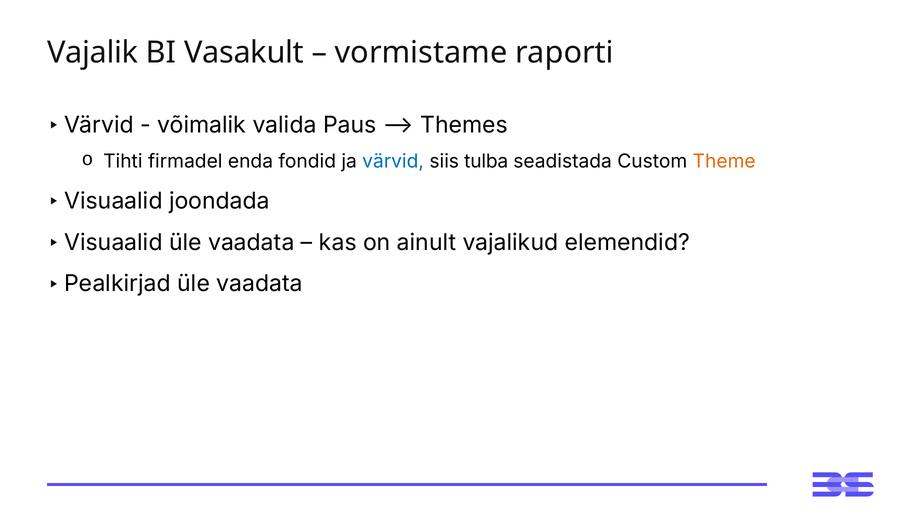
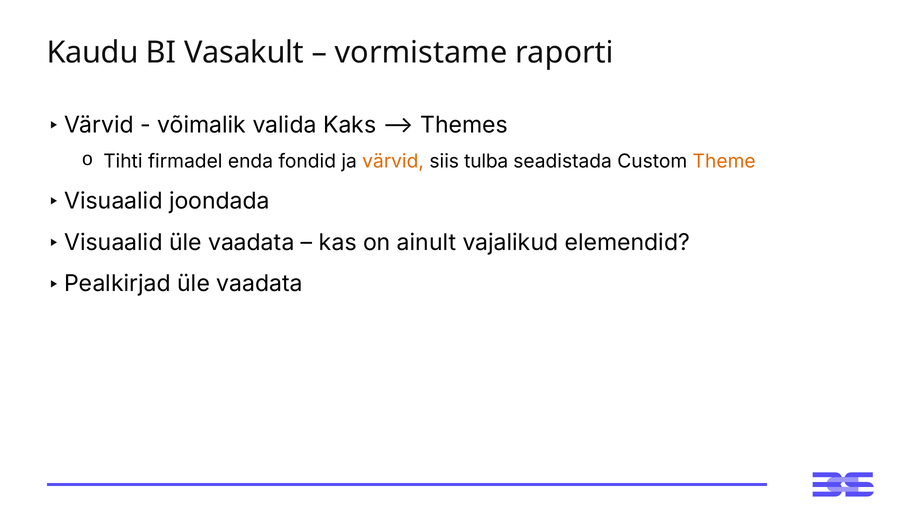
Vajalik: Vajalik -> Kaudu
Paus: Paus -> Kaks
värvid colour: blue -> orange
